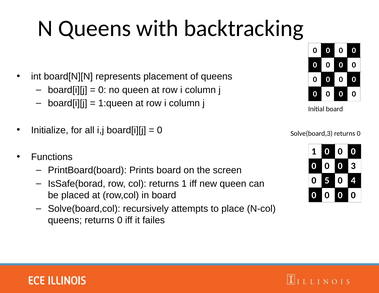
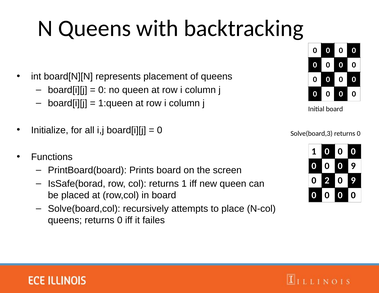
0 0 3: 3 -> 9
5: 5 -> 2
4 at (353, 180): 4 -> 9
